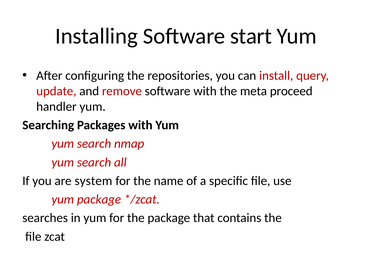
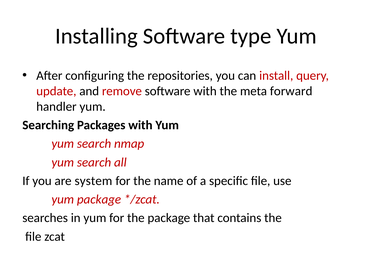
start: start -> type
proceed: proceed -> forward
